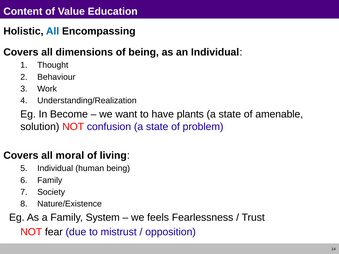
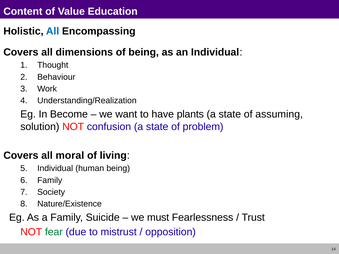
amenable: amenable -> assuming
System: System -> Suicide
feels: feels -> must
fear colour: black -> green
